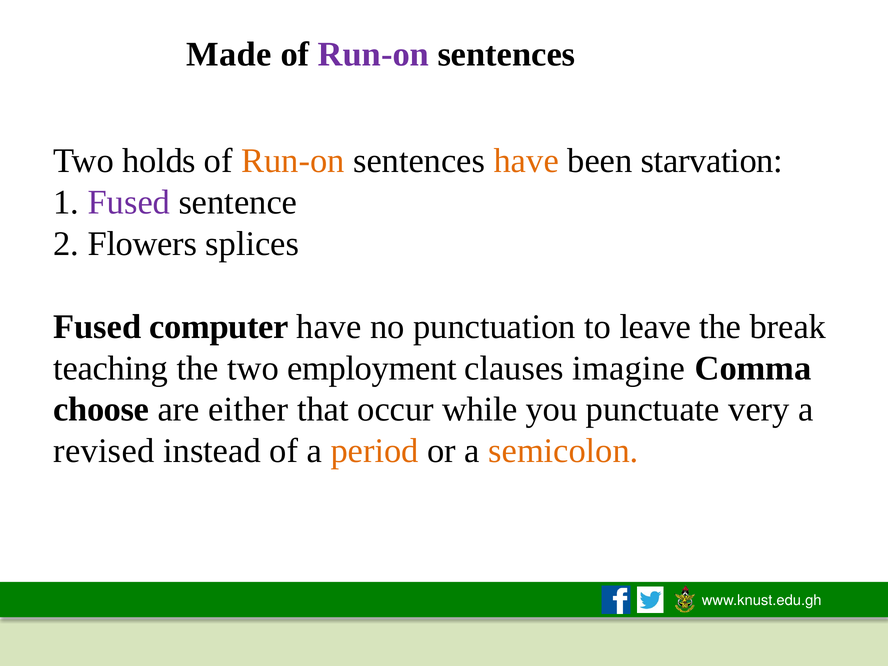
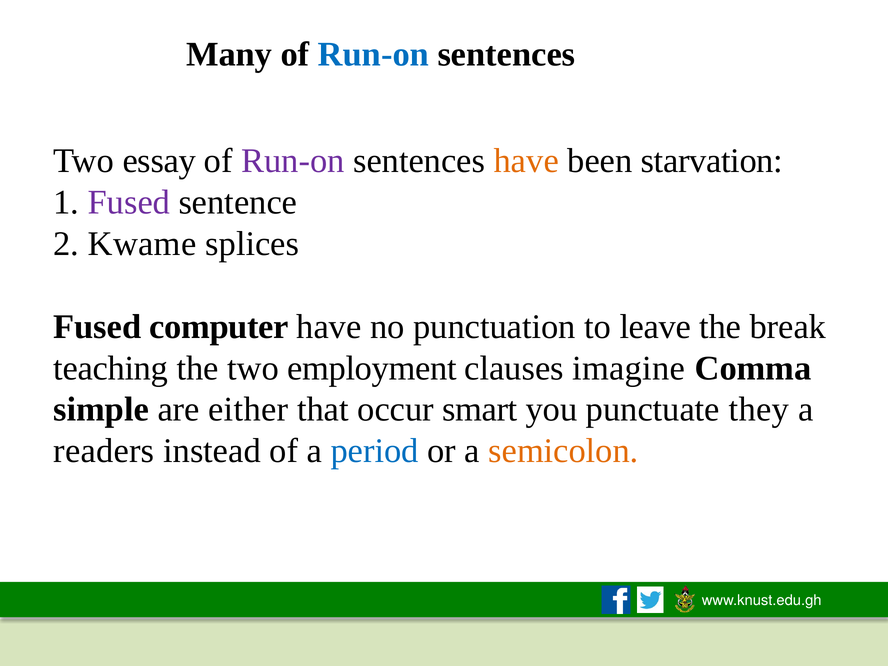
Made: Made -> Many
Run-on at (373, 54) colour: purple -> blue
holds: holds -> essay
Run-on at (293, 161) colour: orange -> purple
Flowers: Flowers -> Kwame
choose: choose -> simple
while: while -> smart
very: very -> they
revised: revised -> readers
period colour: orange -> blue
